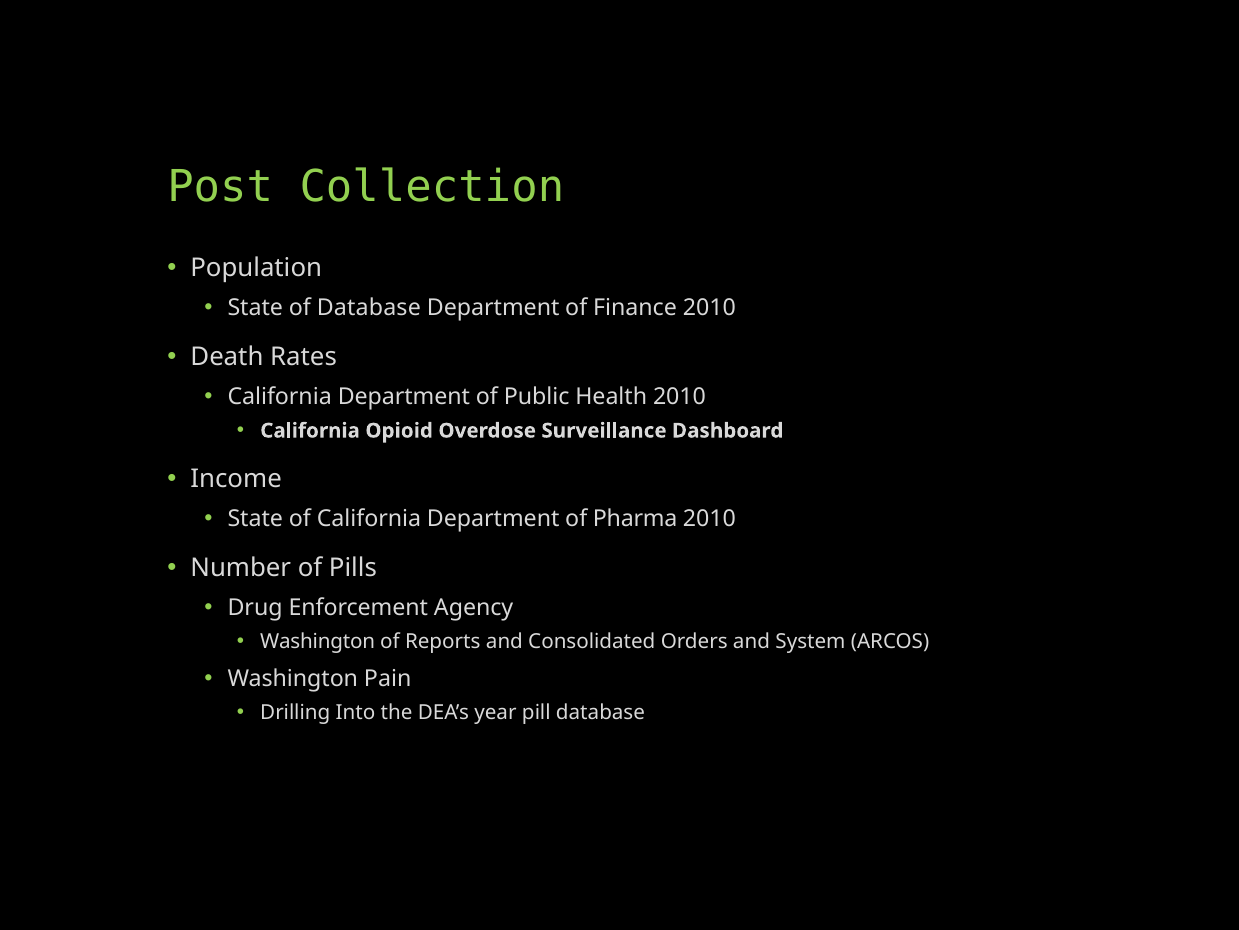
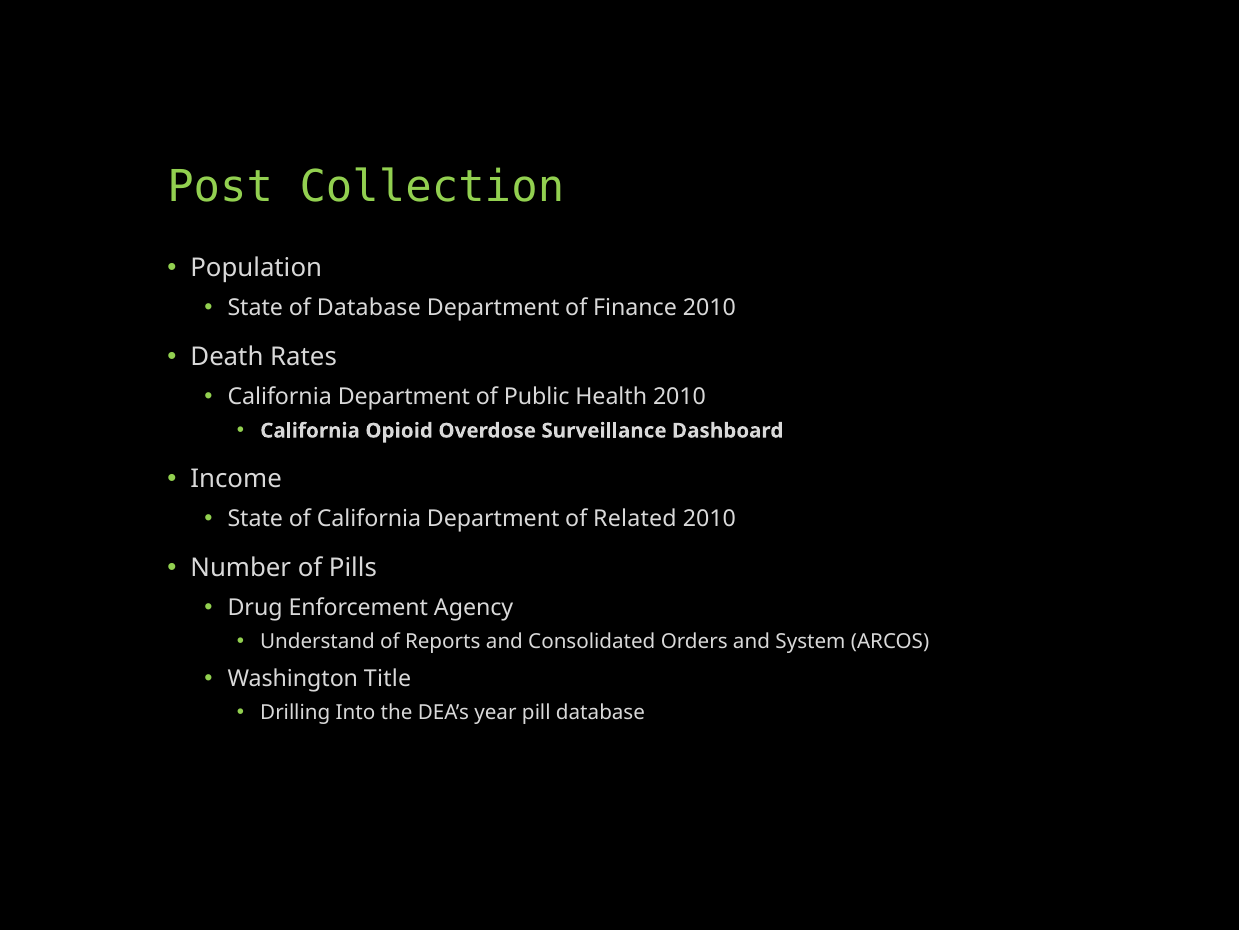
Pharma: Pharma -> Related
Washington at (318, 641): Washington -> Understand
Pain: Pain -> Title
